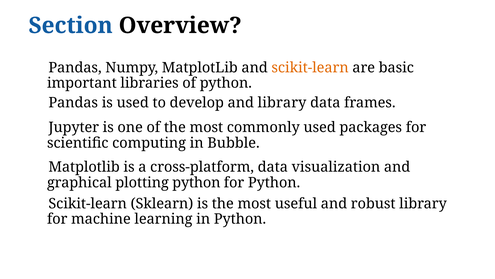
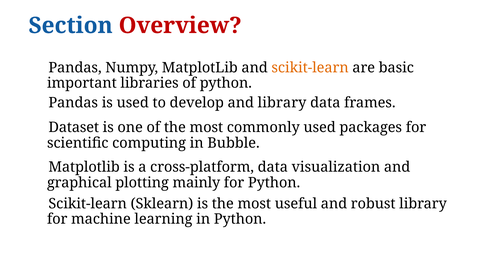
Overview colour: black -> red
Jupyter: Jupyter -> Dataset
plotting python: python -> mainly
